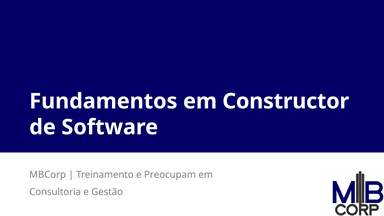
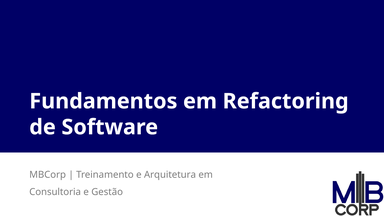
Constructor: Constructor -> Refactoring
Preocupam: Preocupam -> Arquitetura
